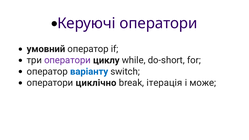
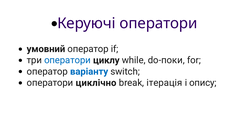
оператори at (67, 60) colour: purple -> blue
do-short: do-short -> do-поки
може: може -> опису
